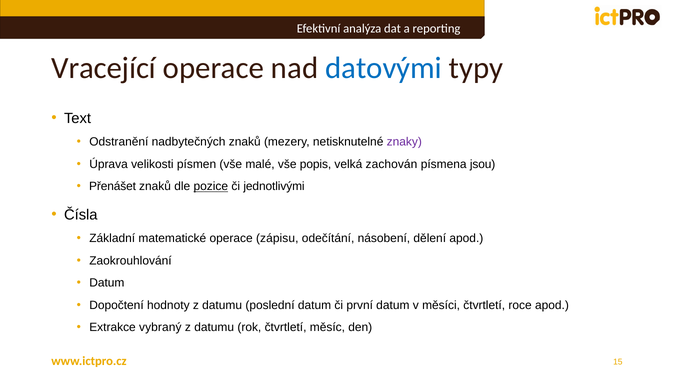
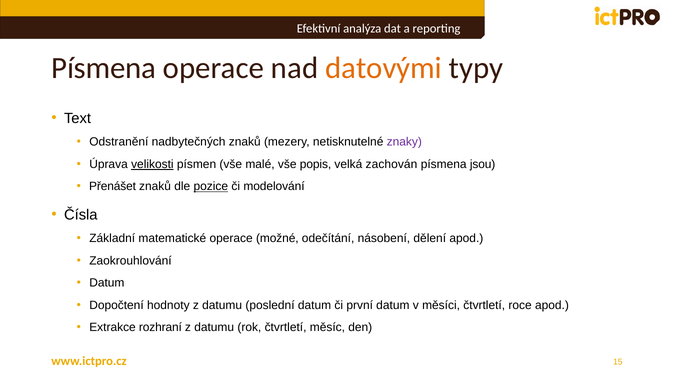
Vracející at (104, 68): Vracející -> Písmena
datovými colour: blue -> orange
velikosti underline: none -> present
jednotlivými: jednotlivými -> modelování
zápisu: zápisu -> možné
vybraný: vybraný -> rozhraní
